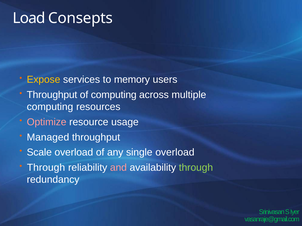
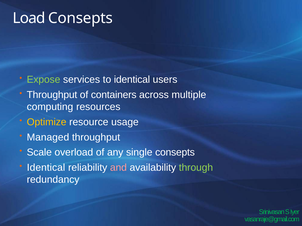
Expose colour: yellow -> light green
to memory: memory -> identical
of computing: computing -> containers
Optimize colour: pink -> yellow
single overload: overload -> consepts
Through at (46, 168): Through -> Identical
